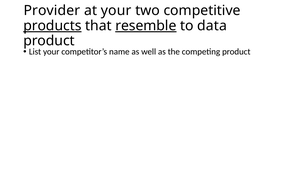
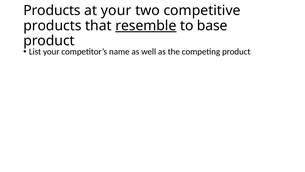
Provider at (52, 11): Provider -> Products
products at (52, 26) underline: present -> none
data: data -> base
